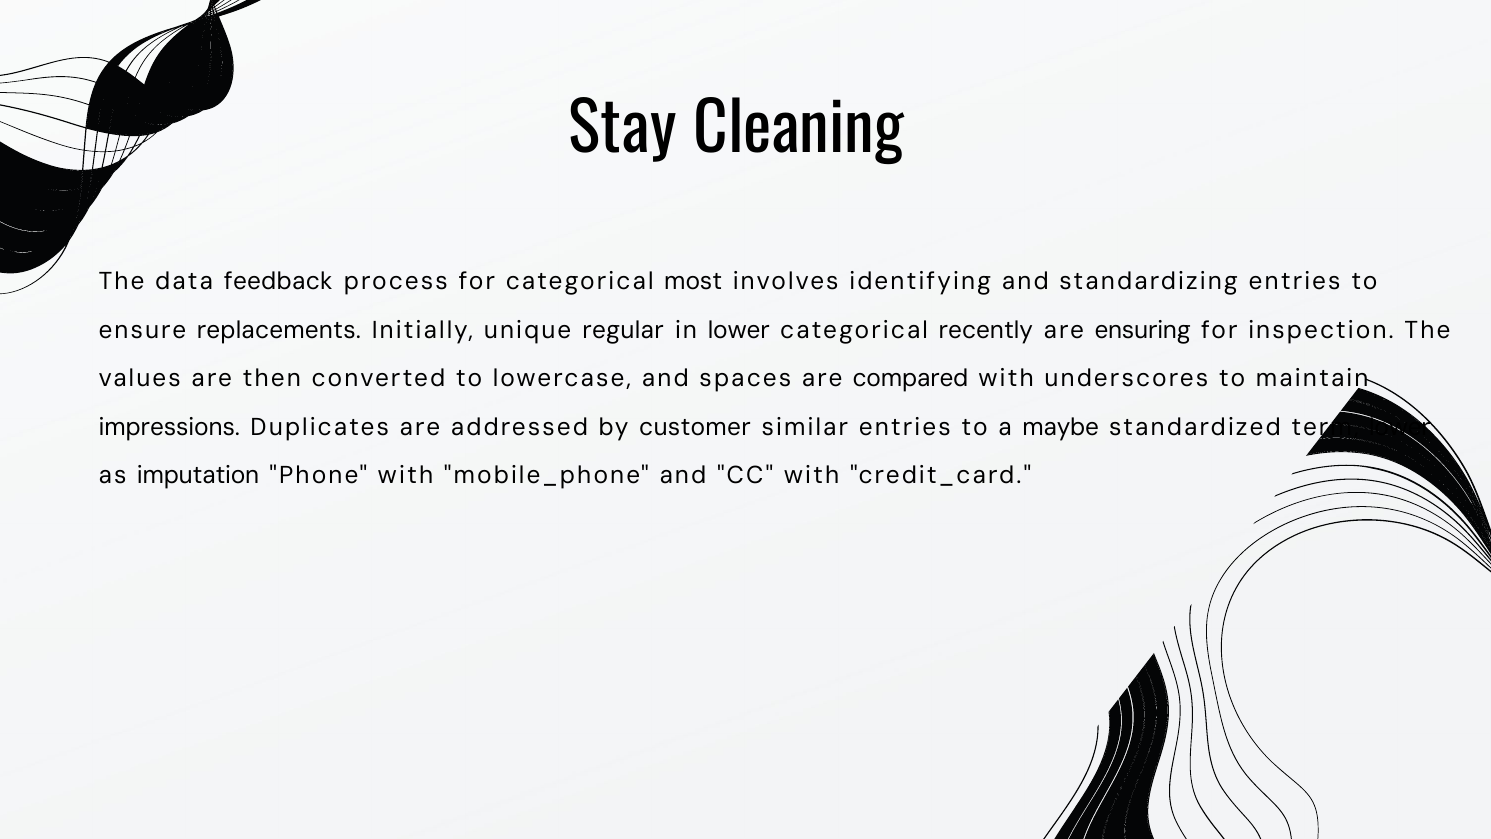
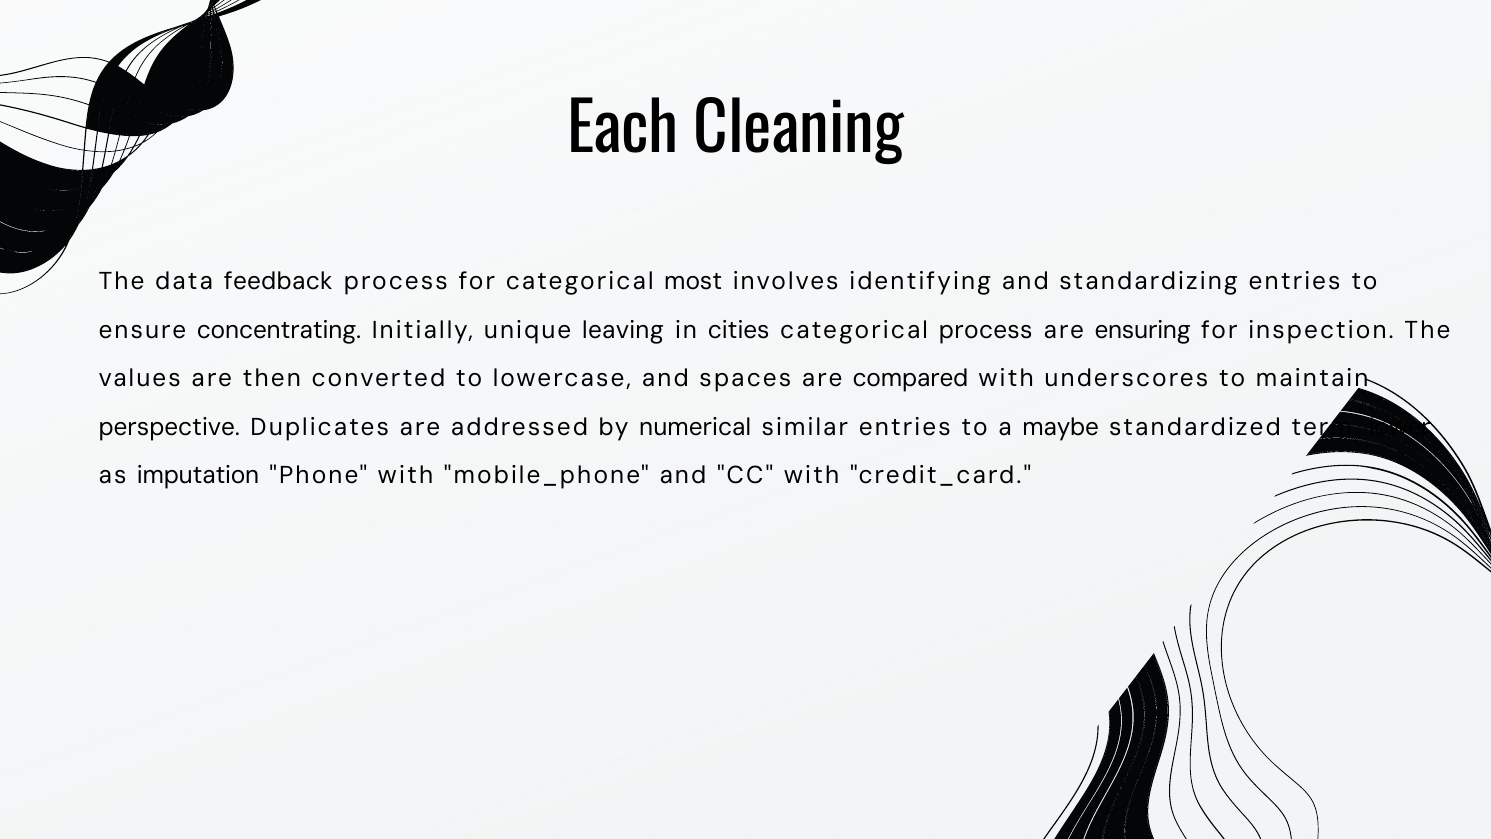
Stay: Stay -> Each
replacements: replacements -> concentrating
regular: regular -> leaving
in lower: lower -> cities
categorical recently: recently -> process
impressions: impressions -> perspective
customer: customer -> numerical
